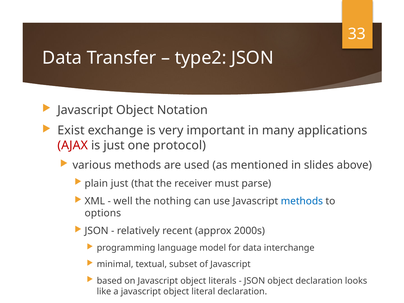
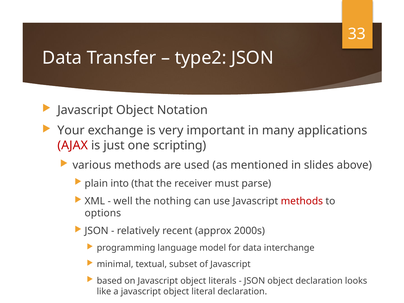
Exist: Exist -> Your
protocol: protocol -> scripting
plain just: just -> into
methods at (302, 201) colour: blue -> red
